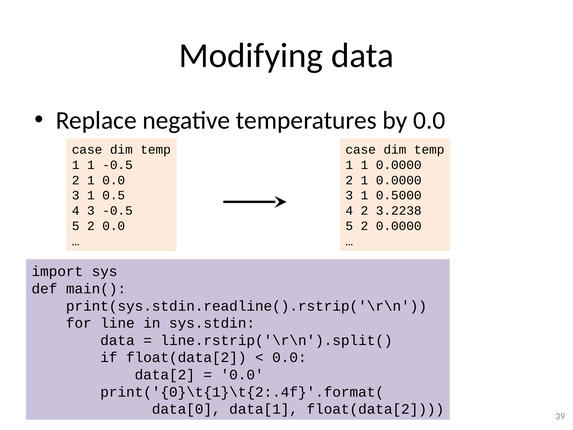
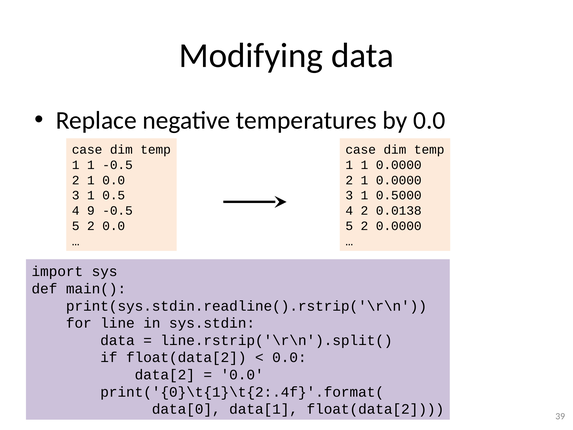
4 3: 3 -> 9
3.2238: 3.2238 -> 0.0138
